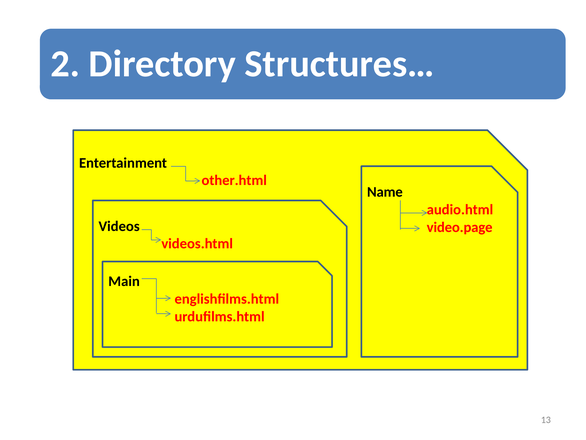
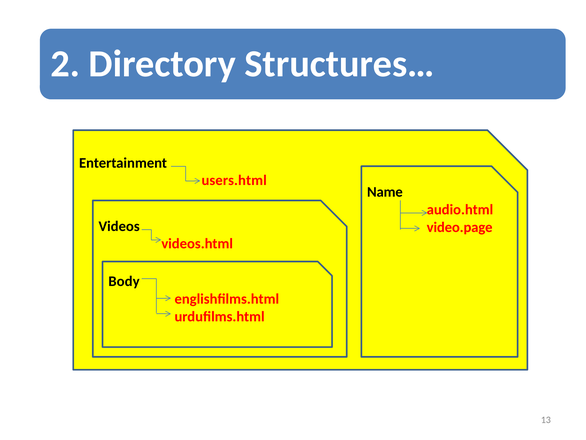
other.html: other.html -> users.html
Main: Main -> Body
